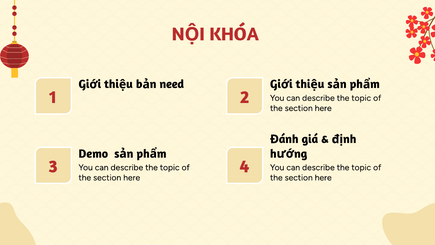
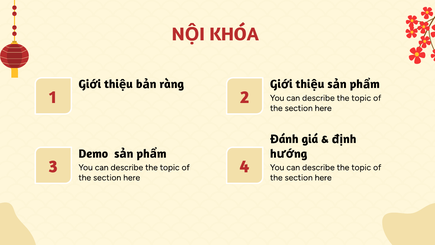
need: need -> ràng
